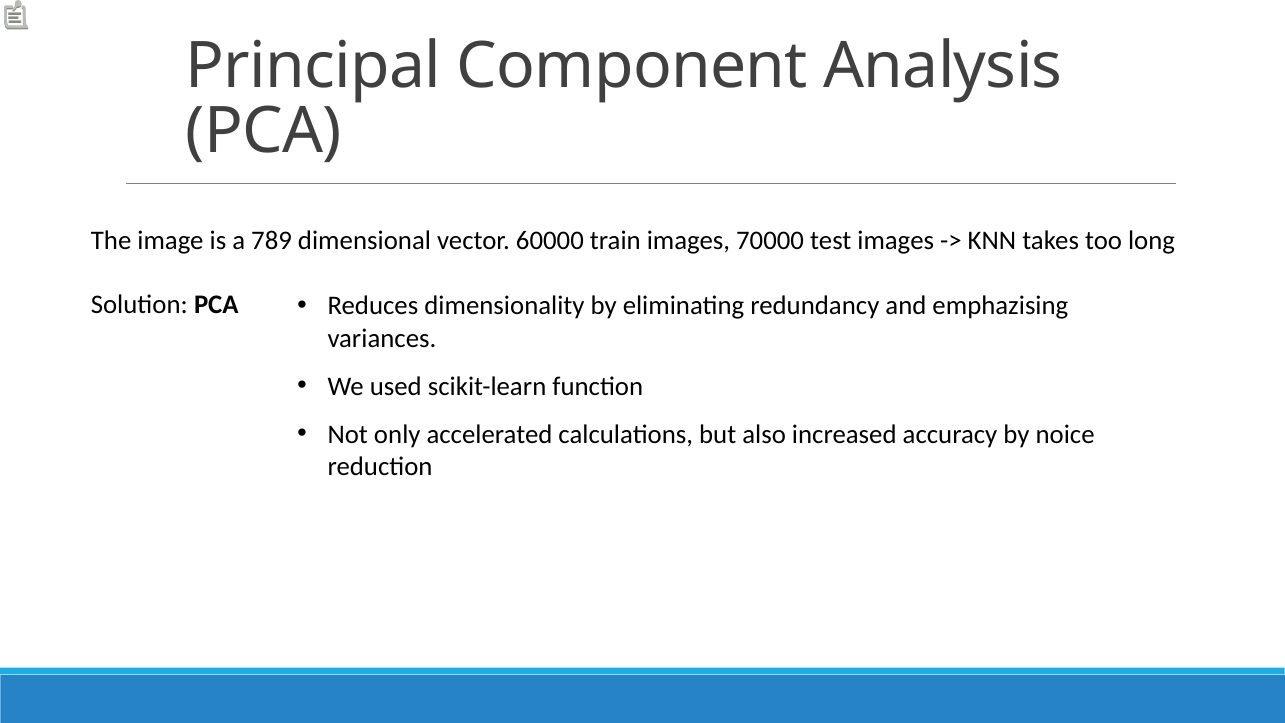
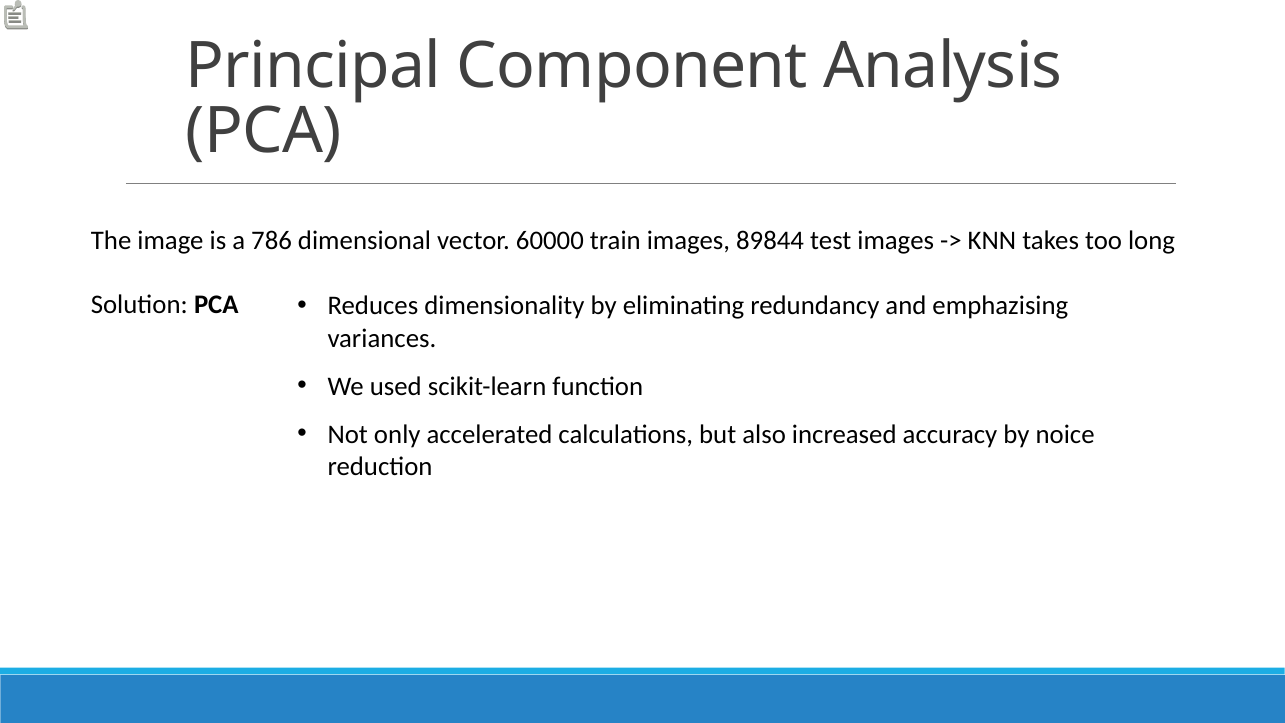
789: 789 -> 786
70000: 70000 -> 89844
